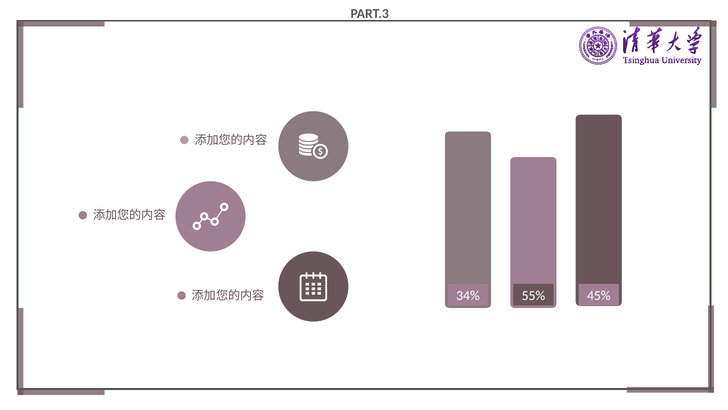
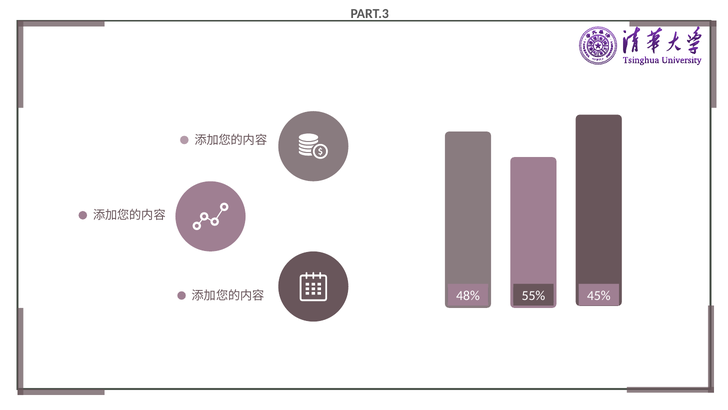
34%: 34% -> 48%
